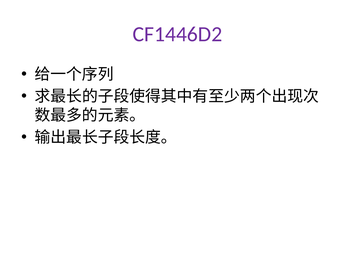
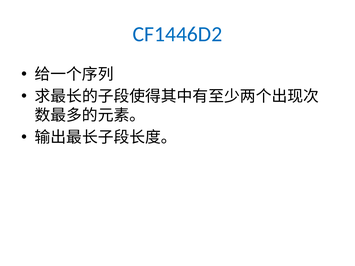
CF1446D2 colour: purple -> blue
